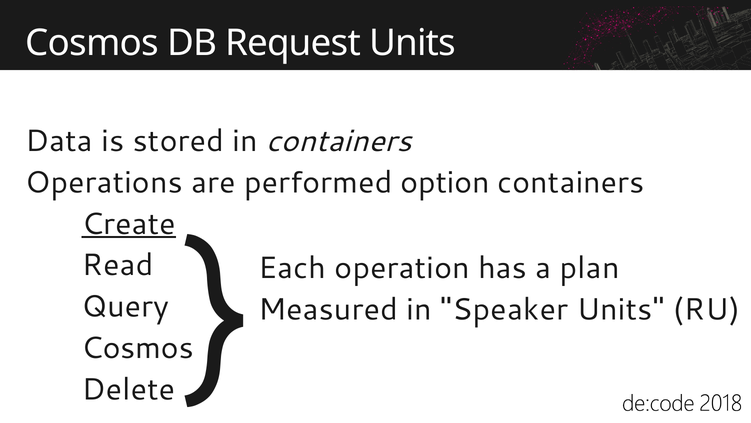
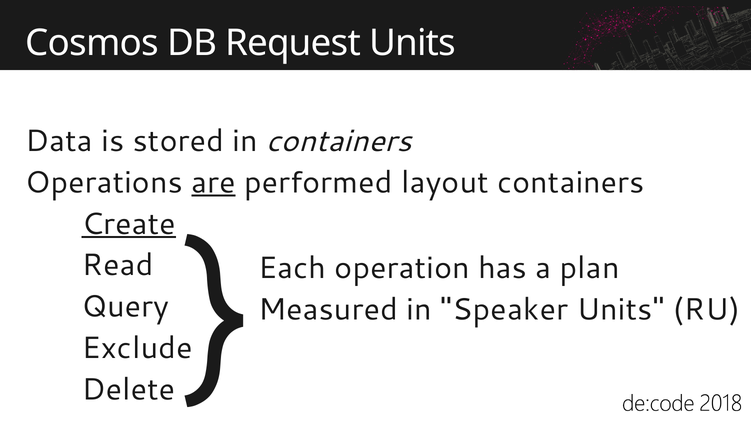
are underline: none -> present
option: option -> layout
Cosmos at (138, 348): Cosmos -> Exclude
